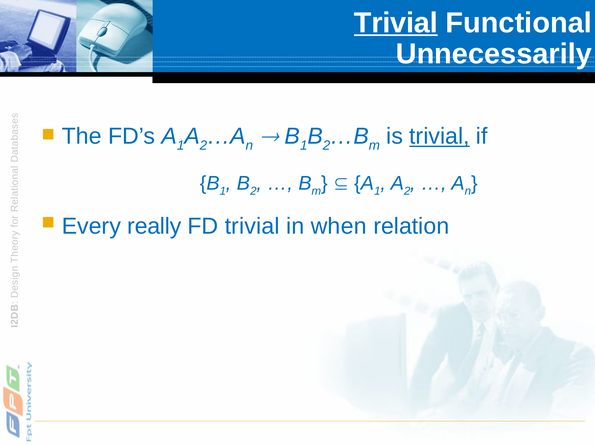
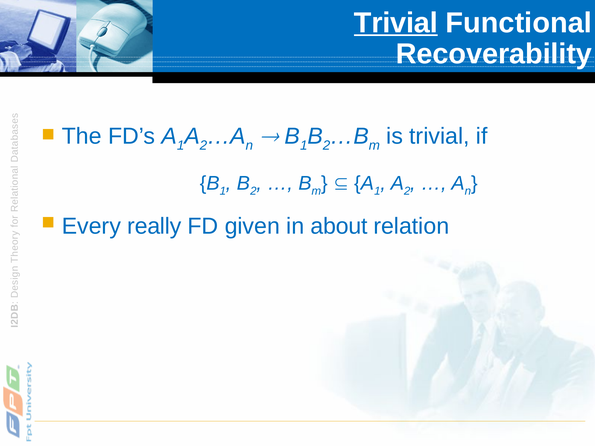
Unnecessarily: Unnecessarily -> Recoverability
trivial at (439, 136) underline: present -> none
FD trivial: trivial -> given
when: when -> about
